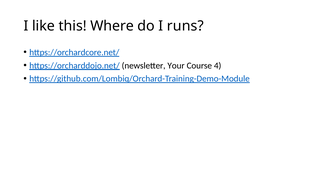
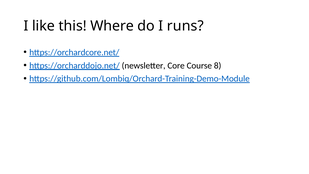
Your: Your -> Core
4: 4 -> 8
